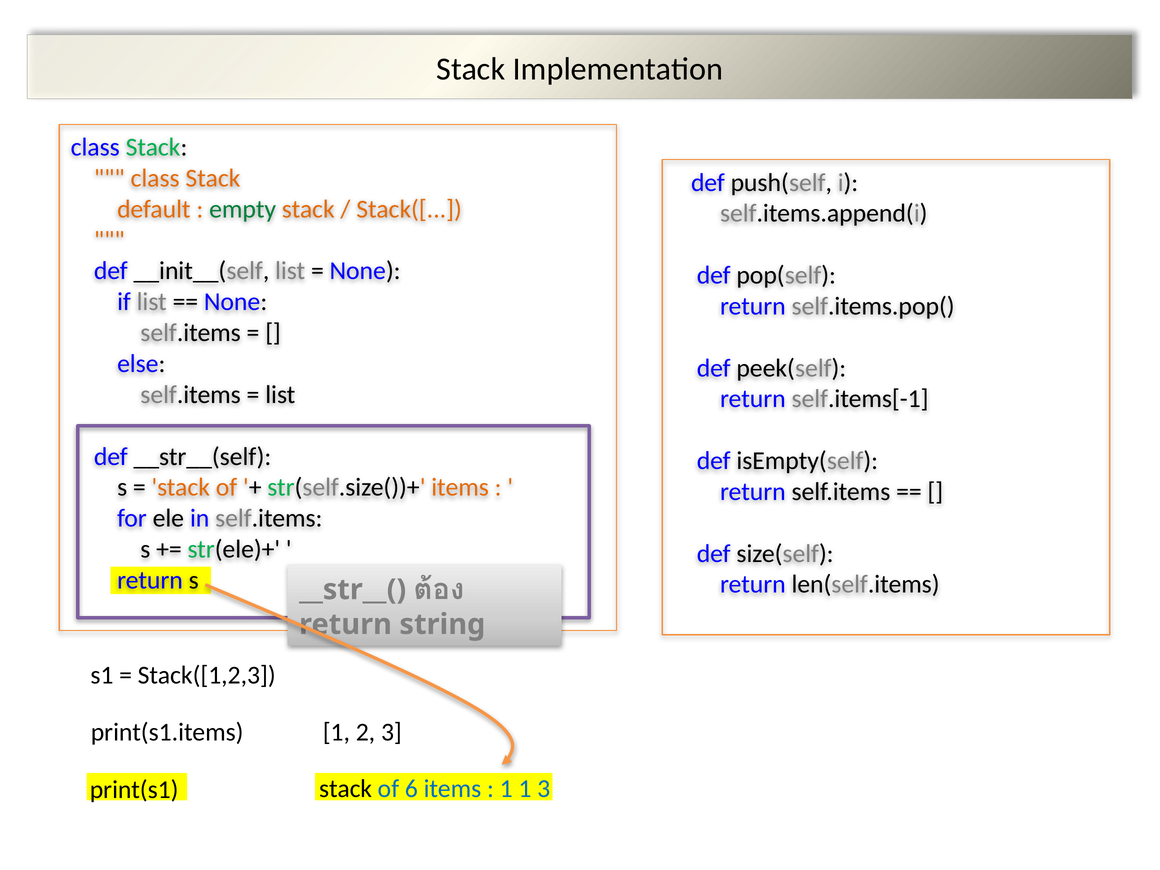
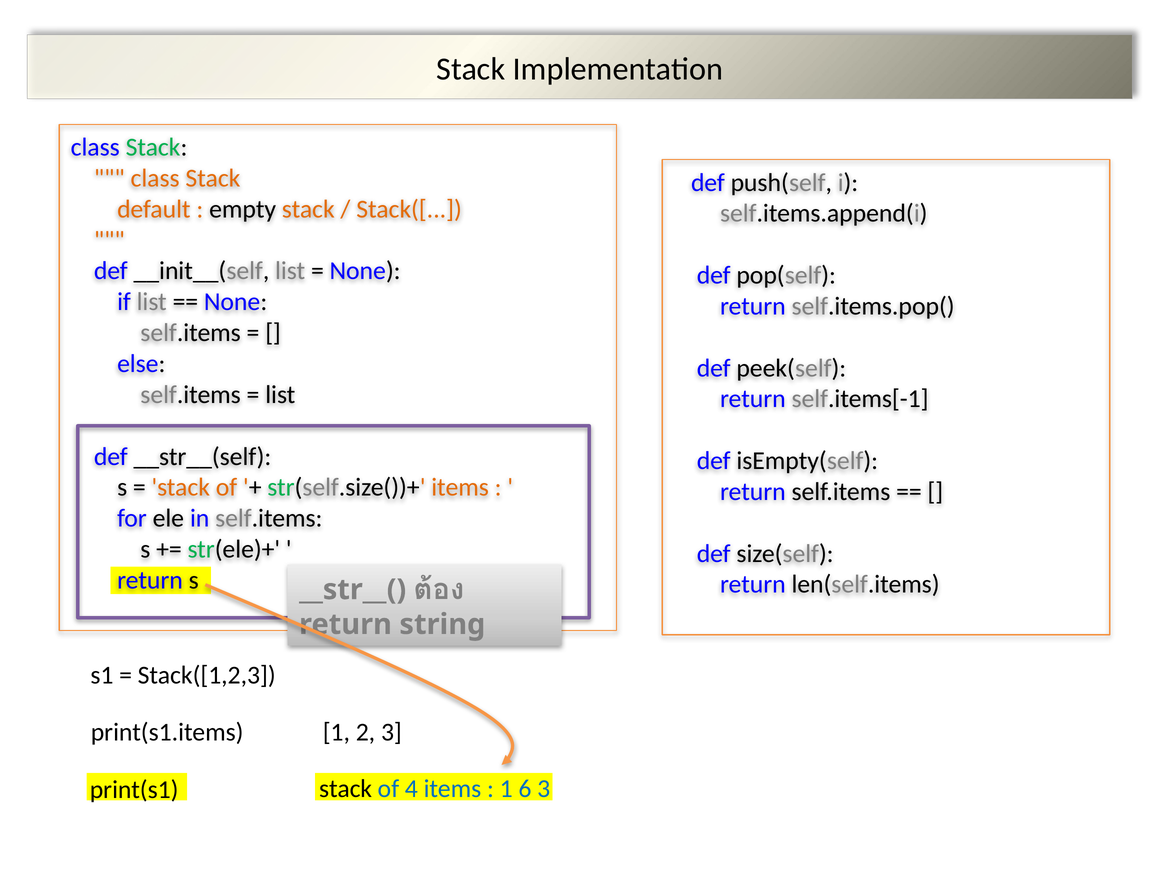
empty colour: green -> black
6: 6 -> 4
1 1: 1 -> 6
